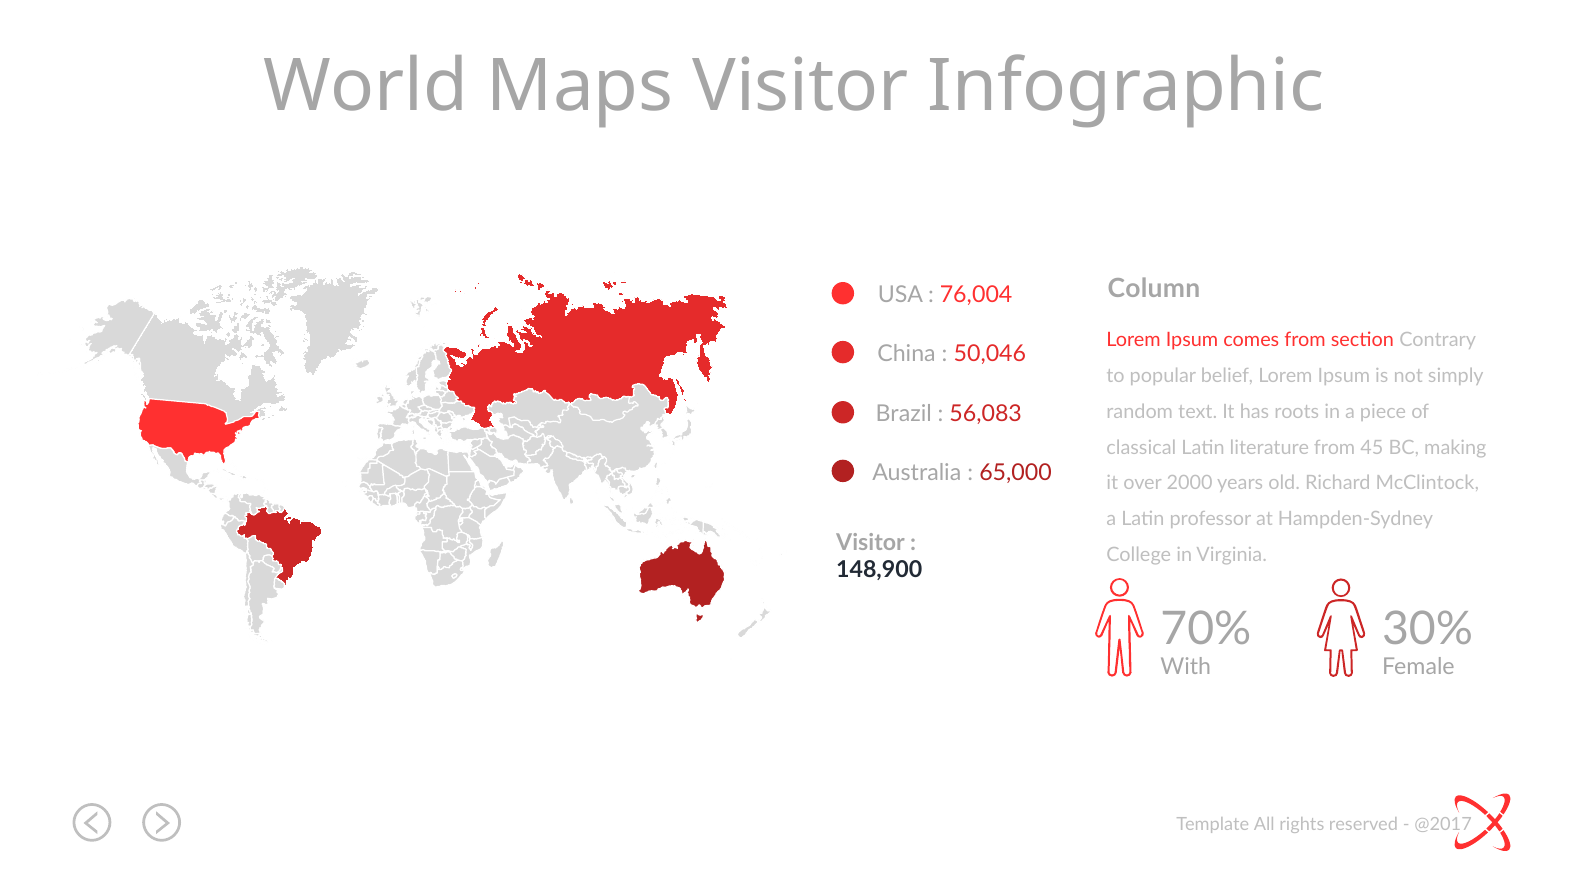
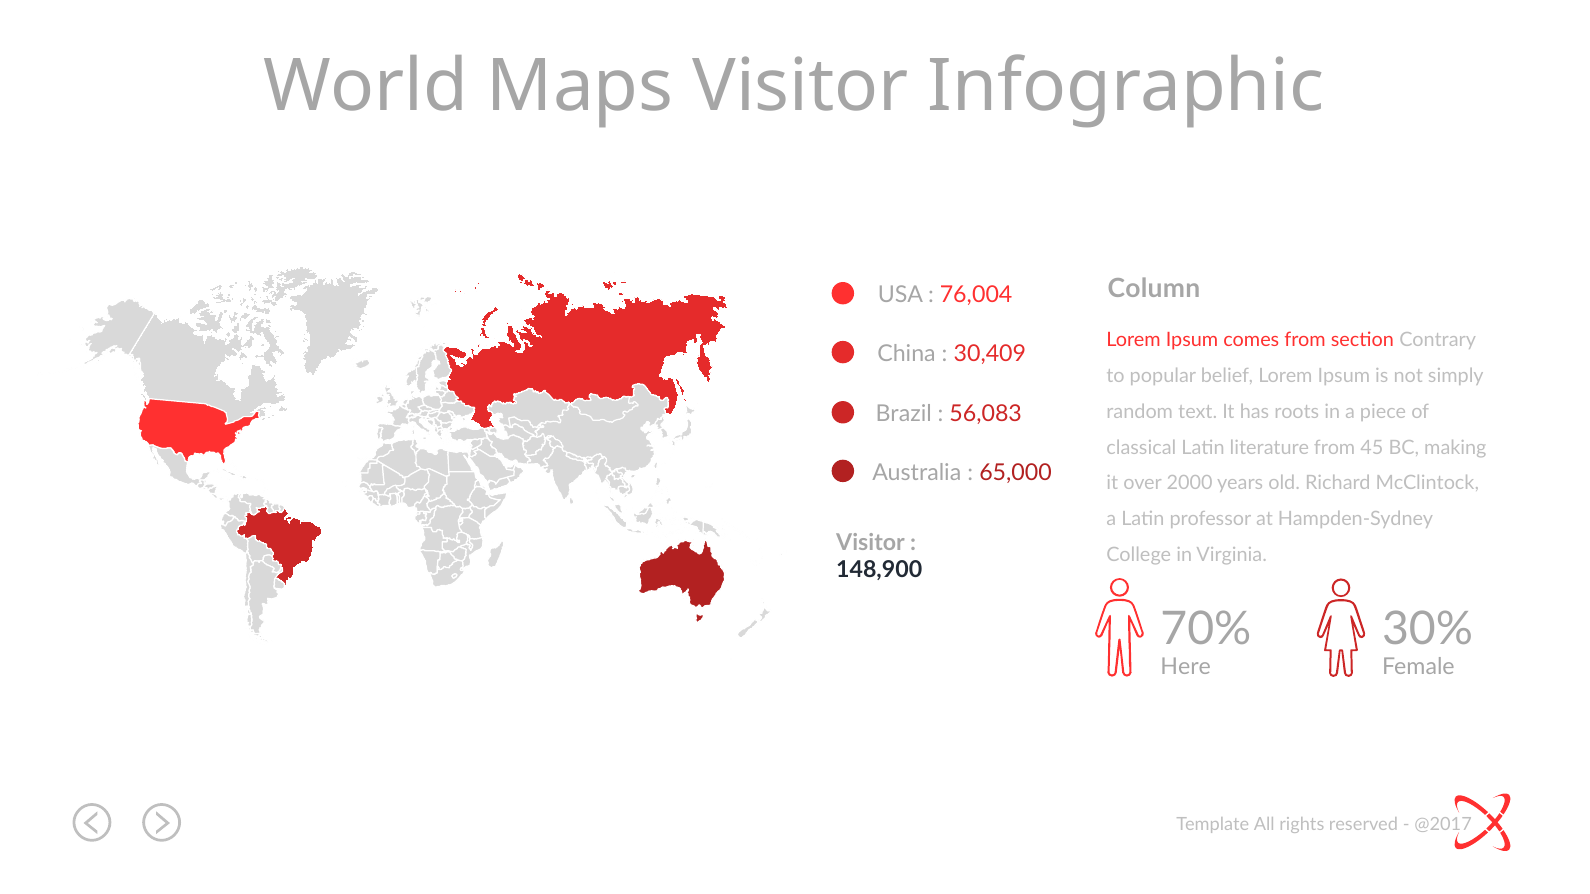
50,046: 50,046 -> 30,409
With: With -> Here
